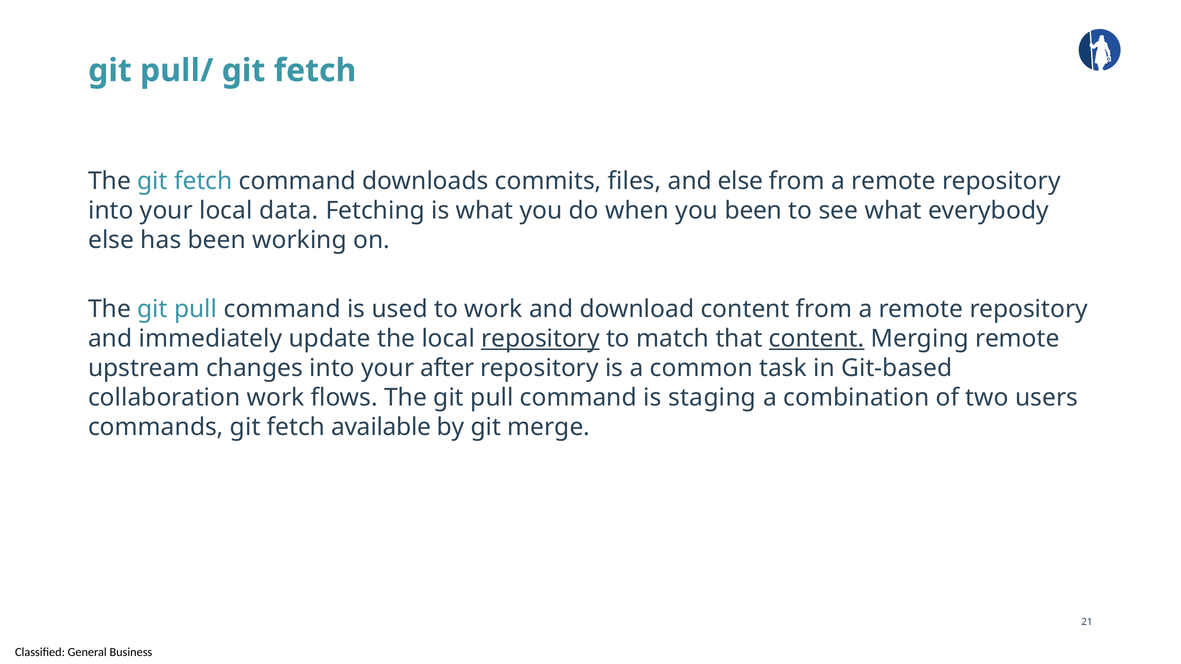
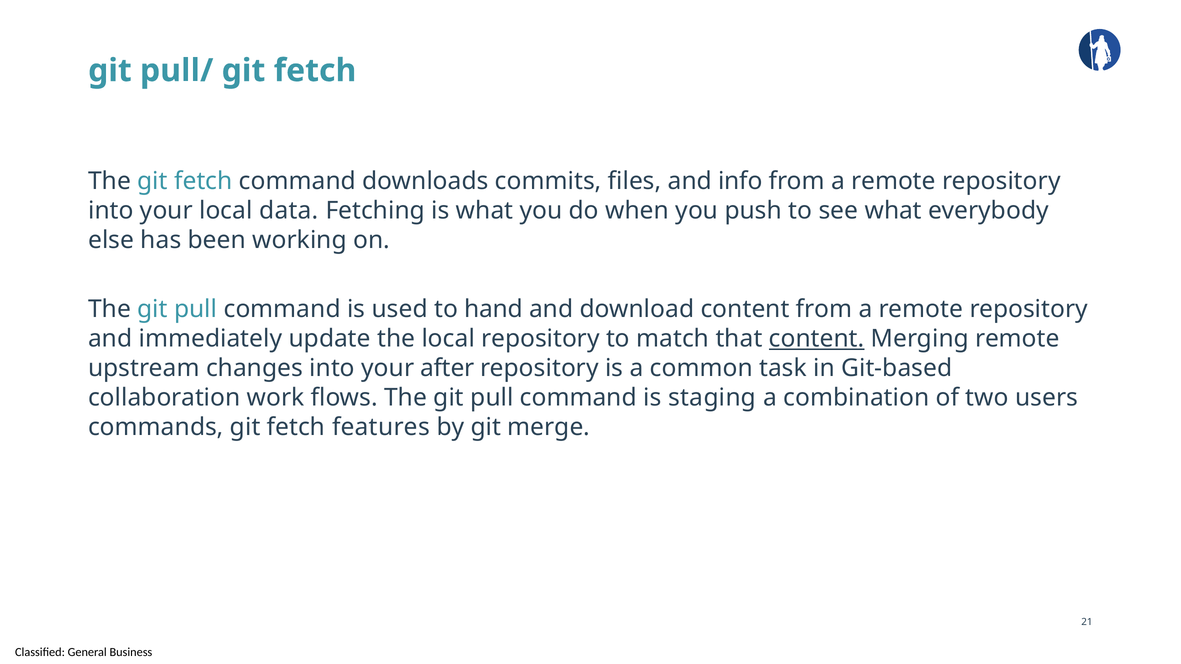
and else: else -> info
you been: been -> push
to work: work -> hand
repository at (540, 339) underline: present -> none
available: available -> features
